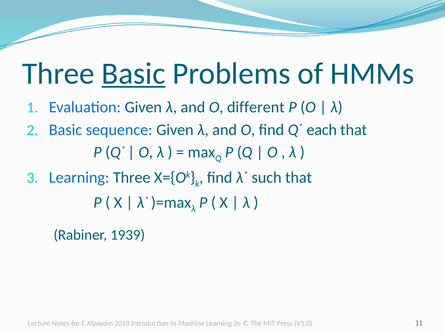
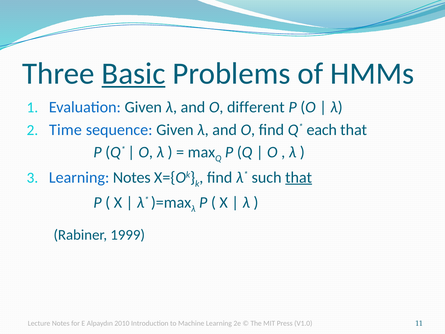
Basic at (66, 130): Basic -> Time
Learning Three: Three -> Notes
that at (299, 177) underline: none -> present
1939: 1939 -> 1999
